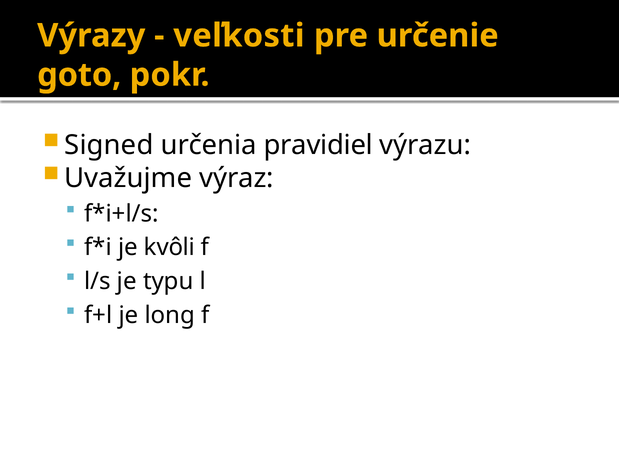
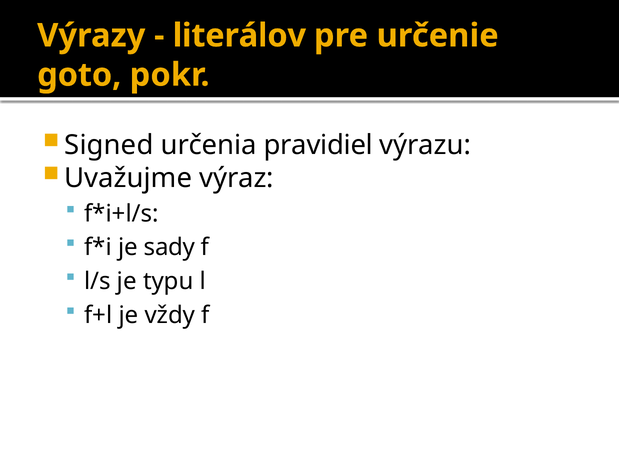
veľkosti: veľkosti -> literálov
kvôli: kvôli -> sady
long: long -> vždy
